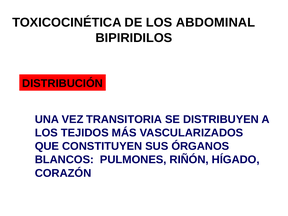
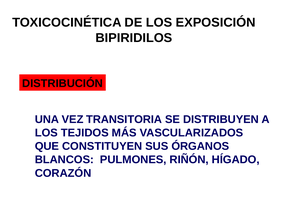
ABDOMINAL: ABDOMINAL -> EXPOSICIÓN
